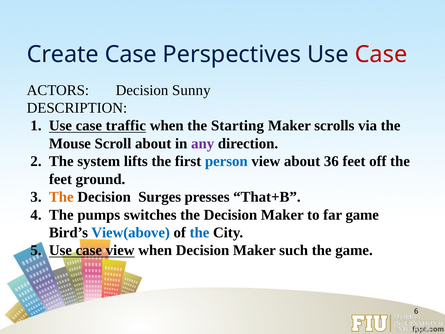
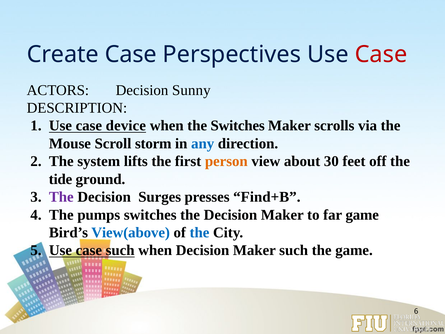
traffic: traffic -> device
the Starting: Starting -> Switches
Scroll about: about -> storm
any colour: purple -> blue
person colour: blue -> orange
36: 36 -> 30
feet at (60, 179): feet -> tide
The at (61, 197) colour: orange -> purple
That+B: That+B -> Find+B
case view: view -> such
